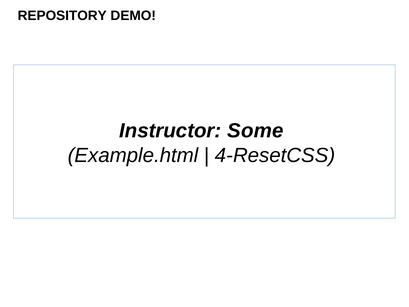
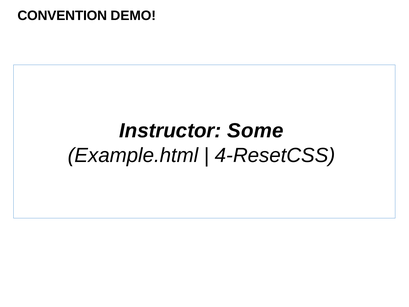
REPOSITORY: REPOSITORY -> CONVENTION
